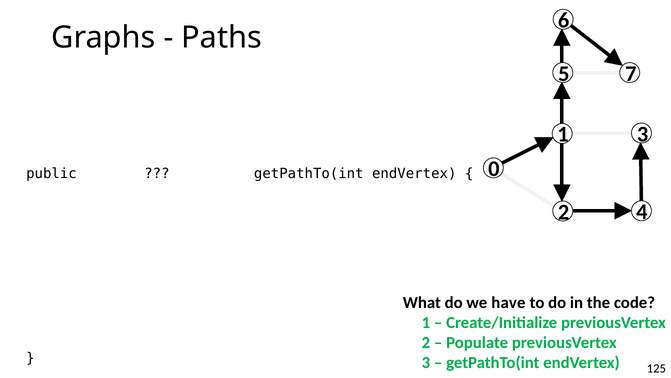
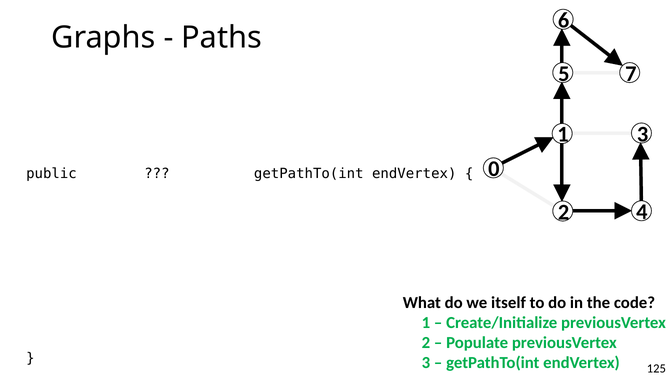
have: have -> itself
